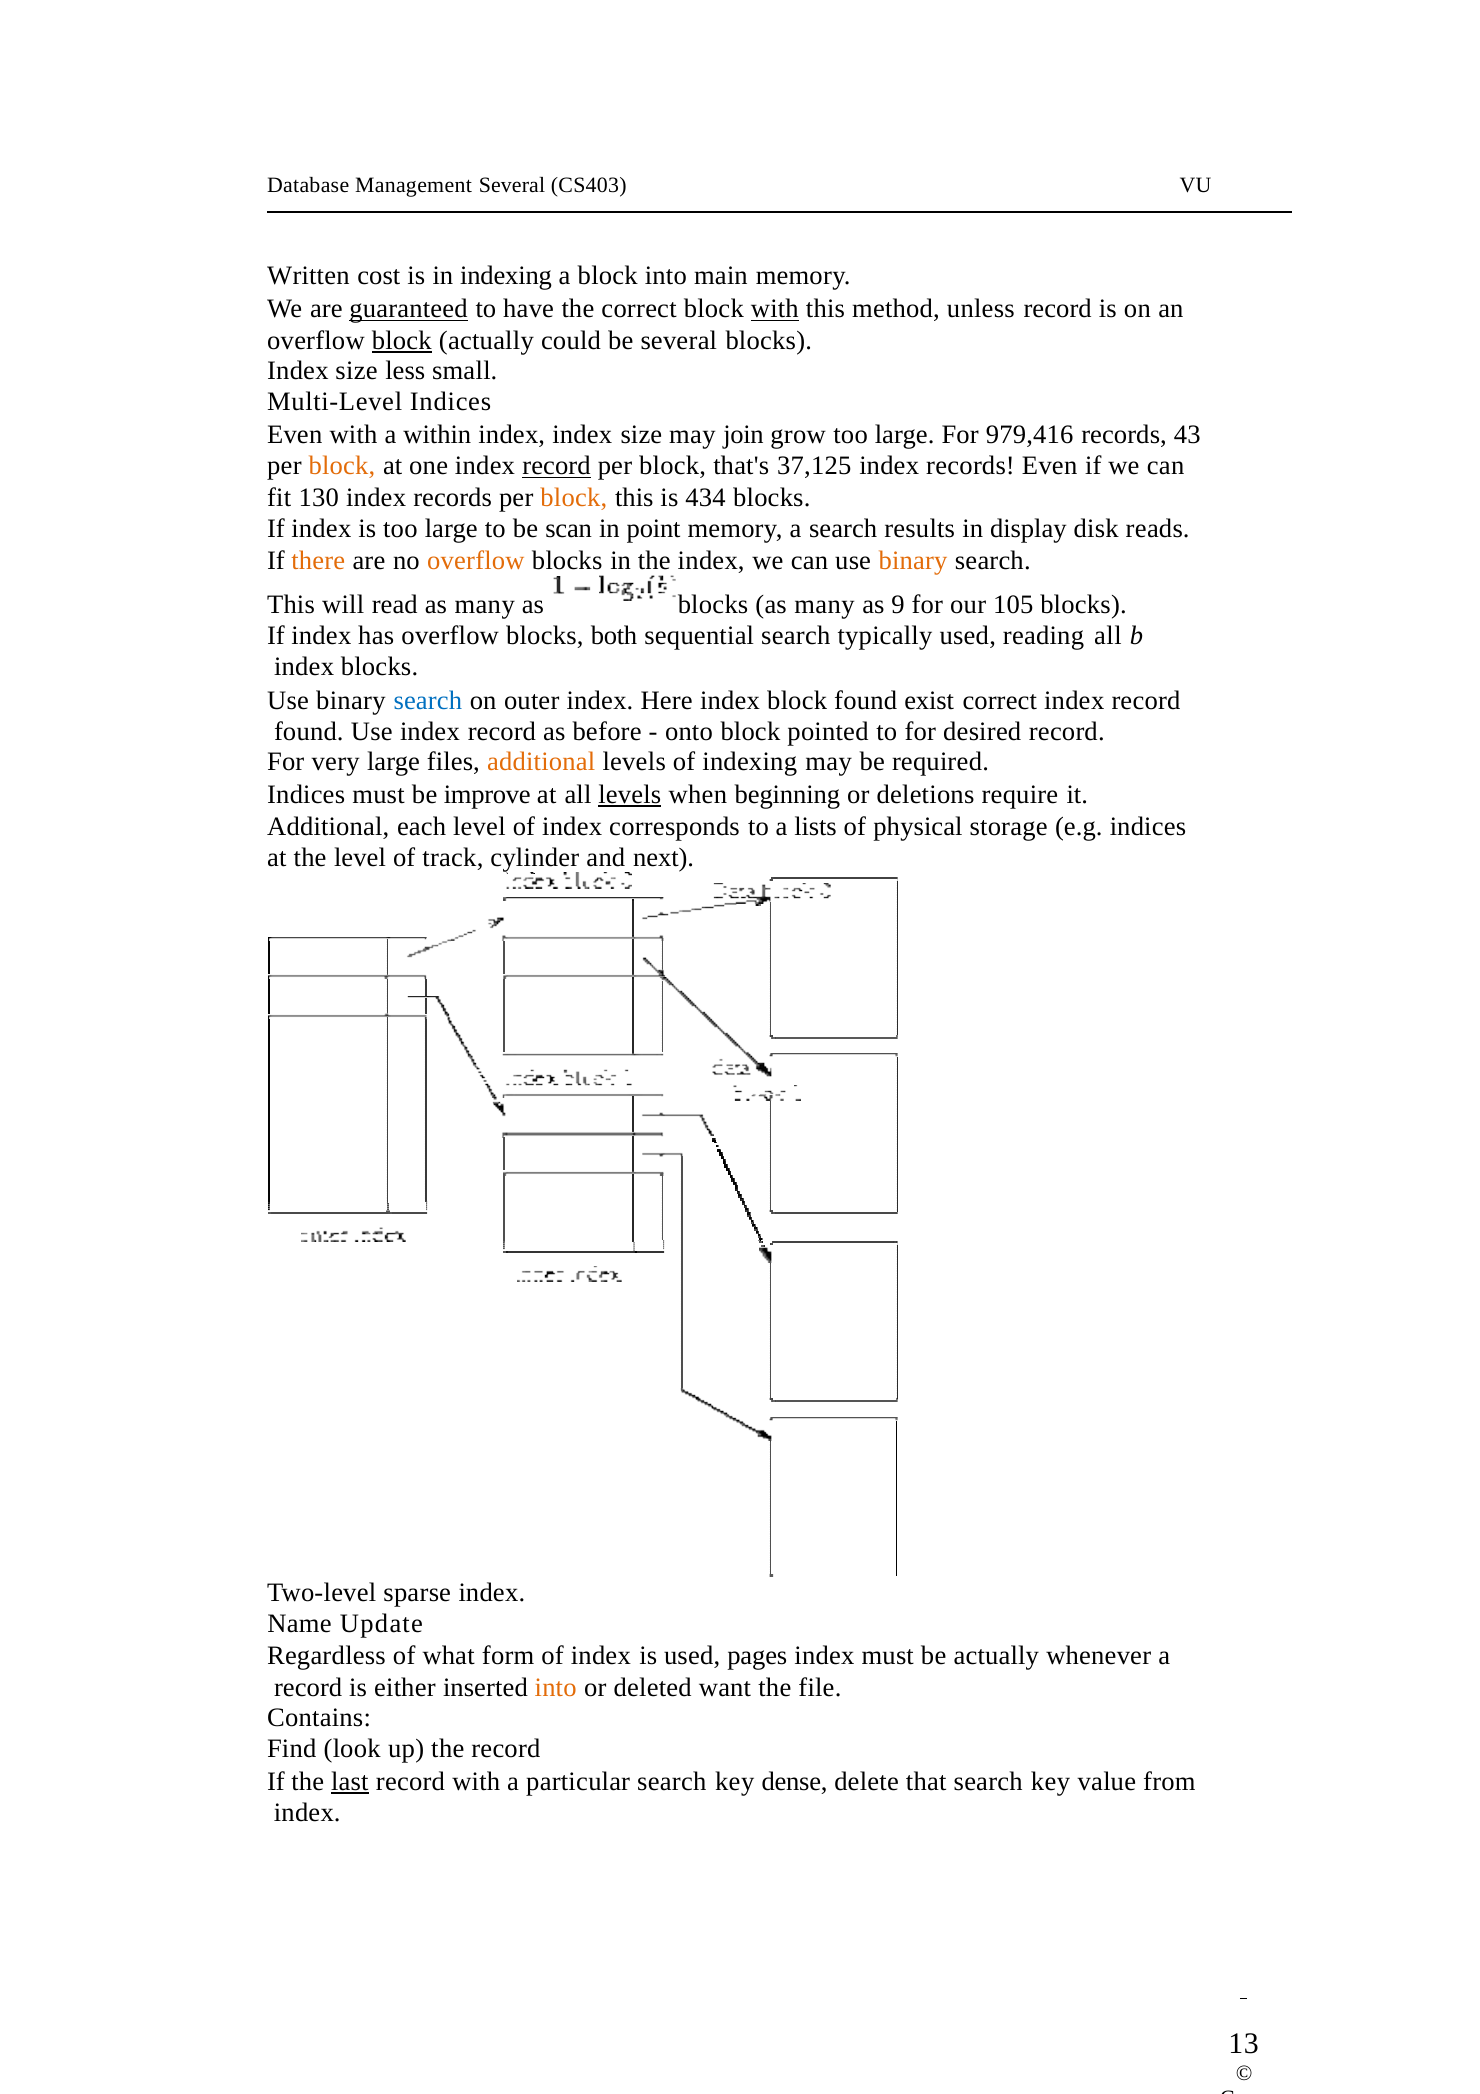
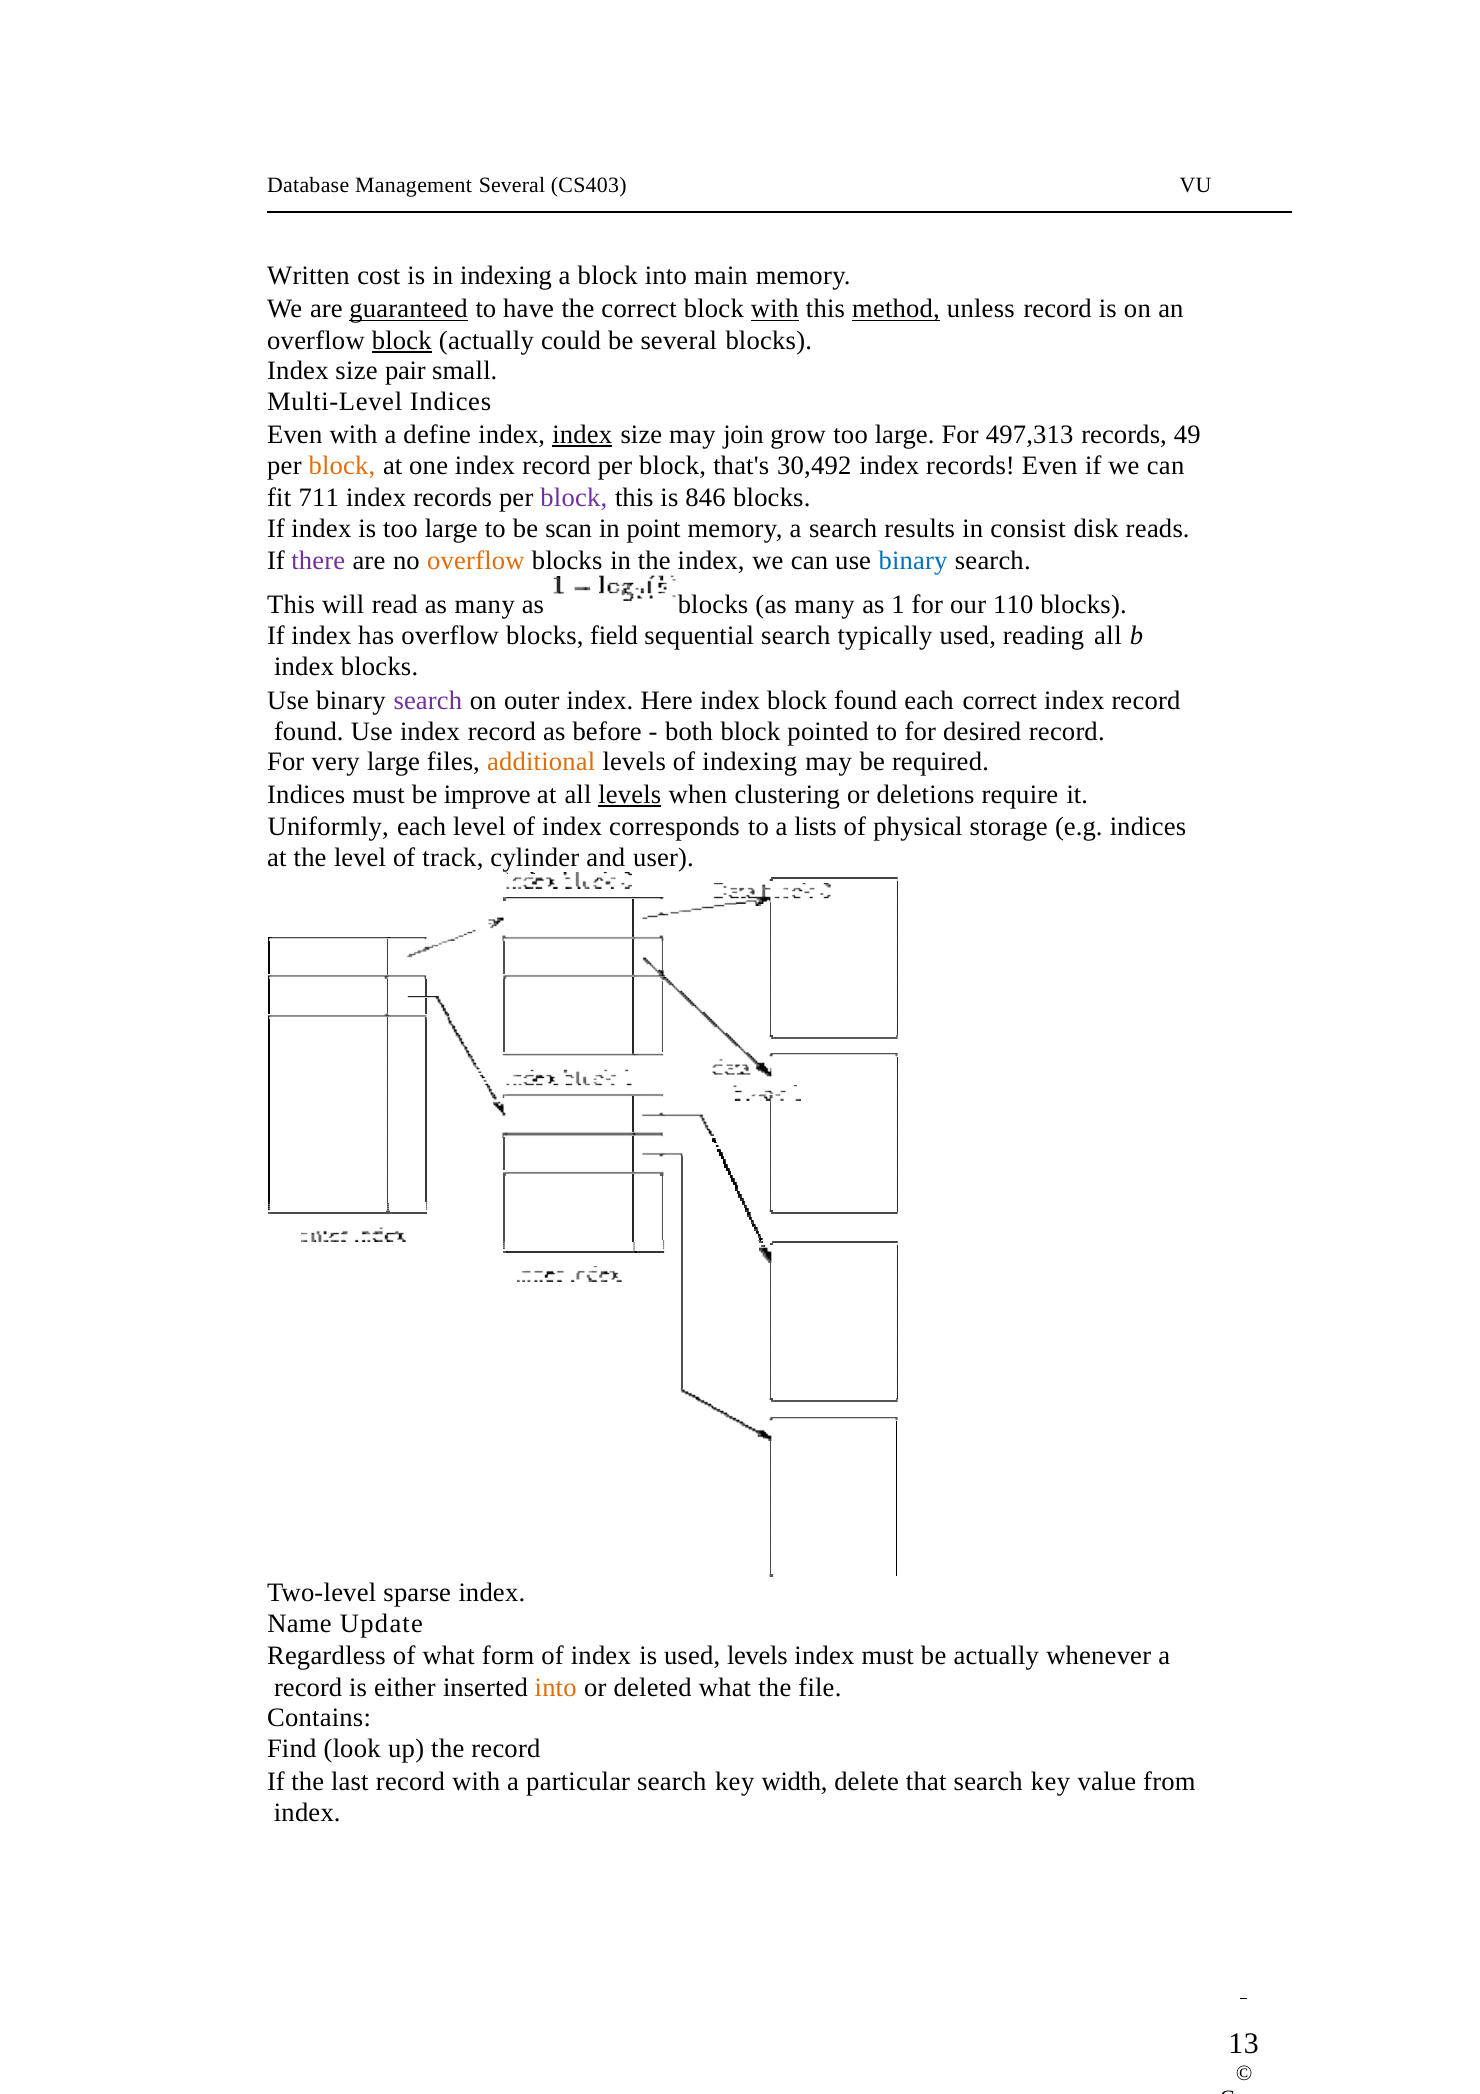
method underline: none -> present
less: less -> pair
within: within -> define
index at (582, 435) underline: none -> present
979,416: 979,416 -> 497,313
43: 43 -> 49
record at (557, 466) underline: present -> none
37,125: 37,125 -> 30,492
130: 130 -> 711
block at (574, 497) colour: orange -> purple
434: 434 -> 846
display: display -> consist
there colour: orange -> purple
binary at (913, 561) colour: orange -> blue
9: 9 -> 1
105: 105 -> 110
both: both -> field
search at (428, 700) colour: blue -> purple
found exist: exist -> each
onto: onto -> both
beginning: beginning -> clustering
Additional at (328, 826): Additional -> Uniformly
next: next -> user
used pages: pages -> levels
deleted want: want -> what
last underline: present -> none
dense: dense -> width
